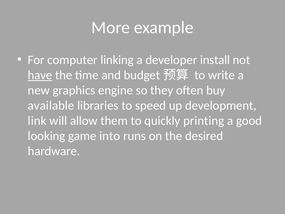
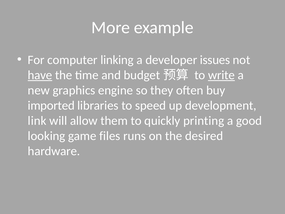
install: install -> issues
write underline: none -> present
available: available -> imported
into: into -> files
